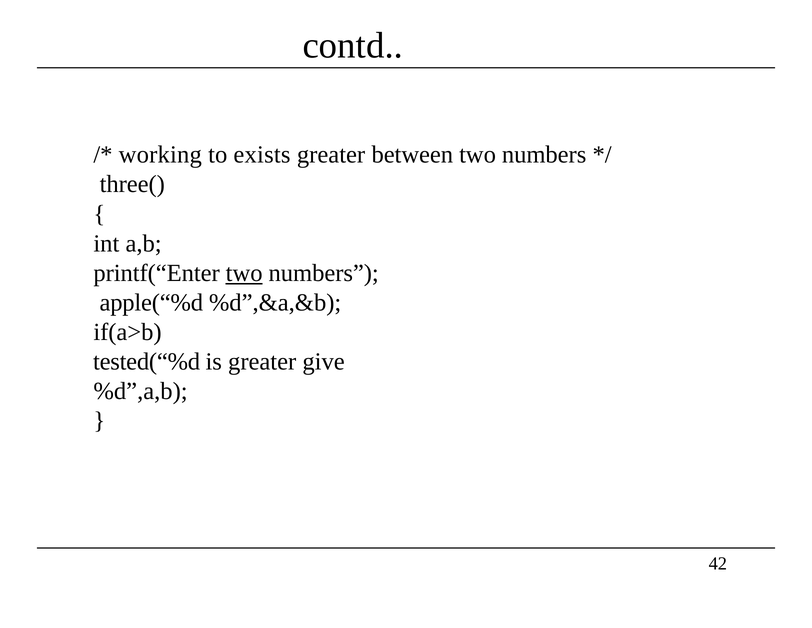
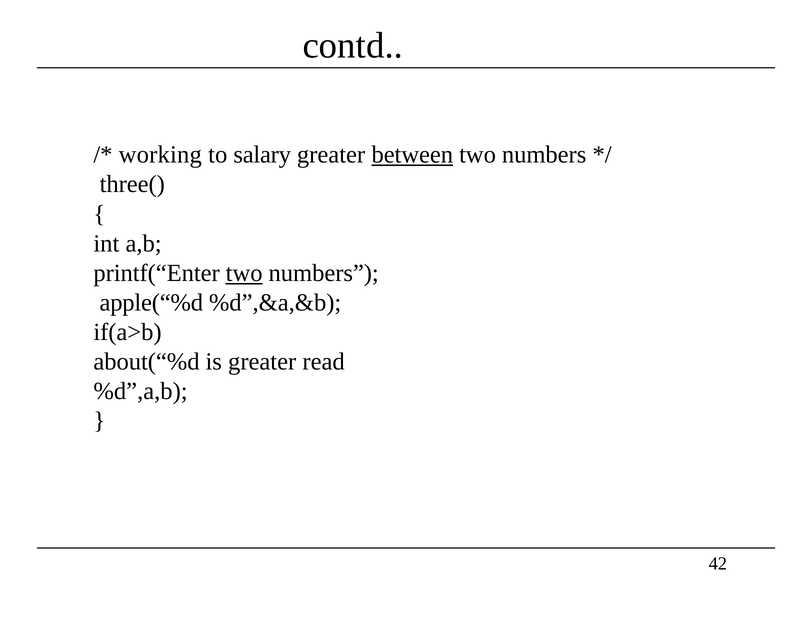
exists: exists -> salary
between underline: none -> present
tested(“%d: tested(“%d -> about(“%d
give: give -> read
